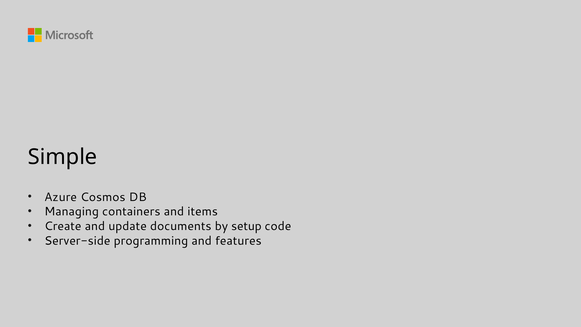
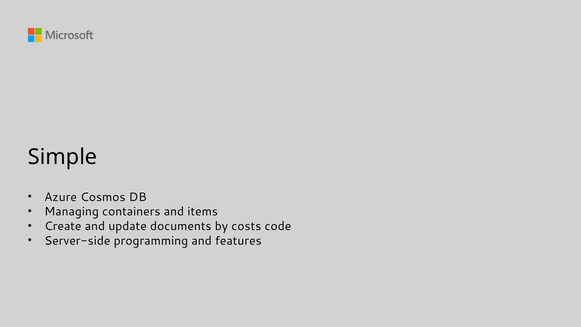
setup: setup -> costs
